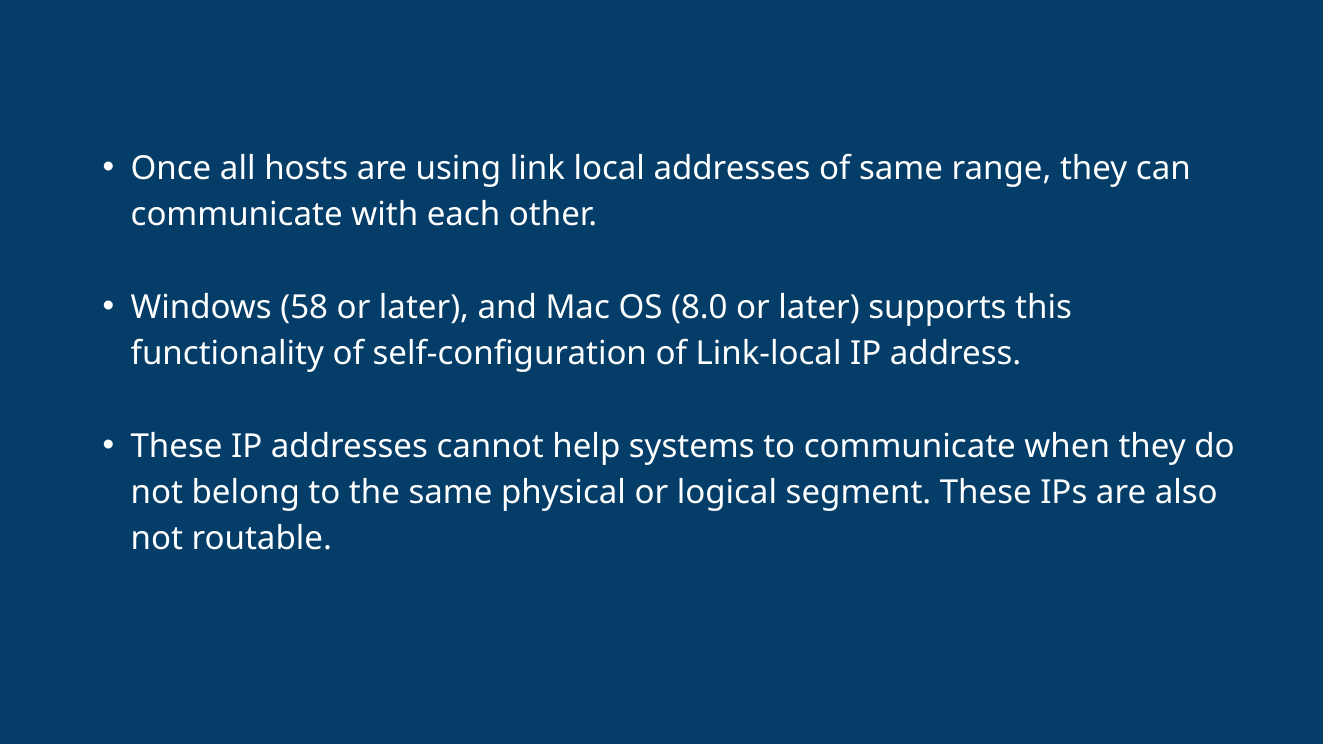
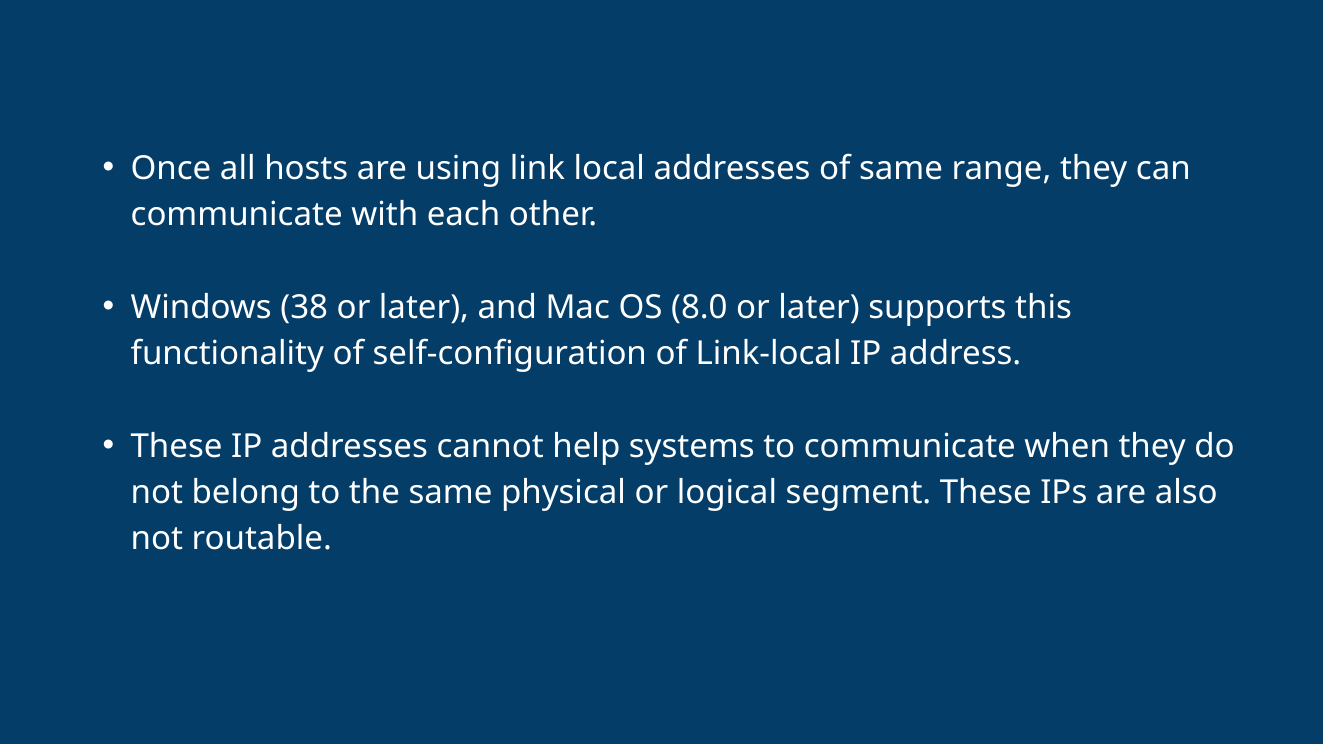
58: 58 -> 38
